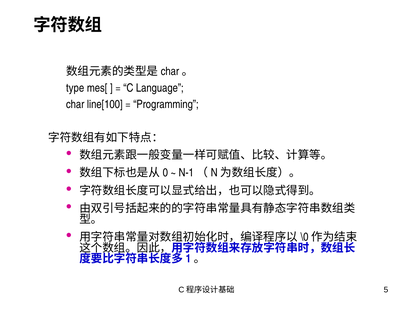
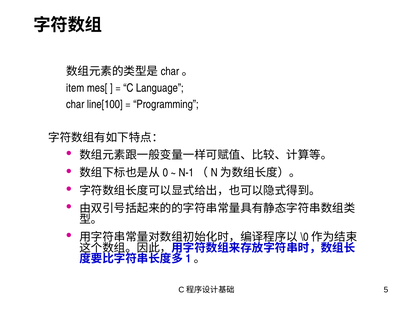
type: type -> item
